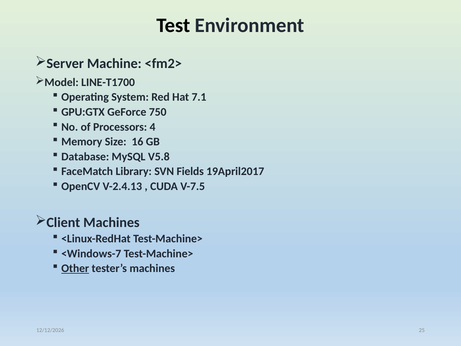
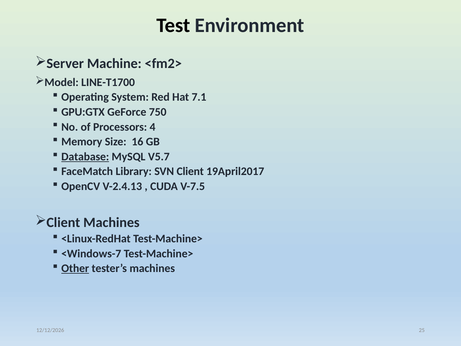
Database underline: none -> present
V5.8: V5.8 -> V5.7
SVN Fields: Fields -> Client
